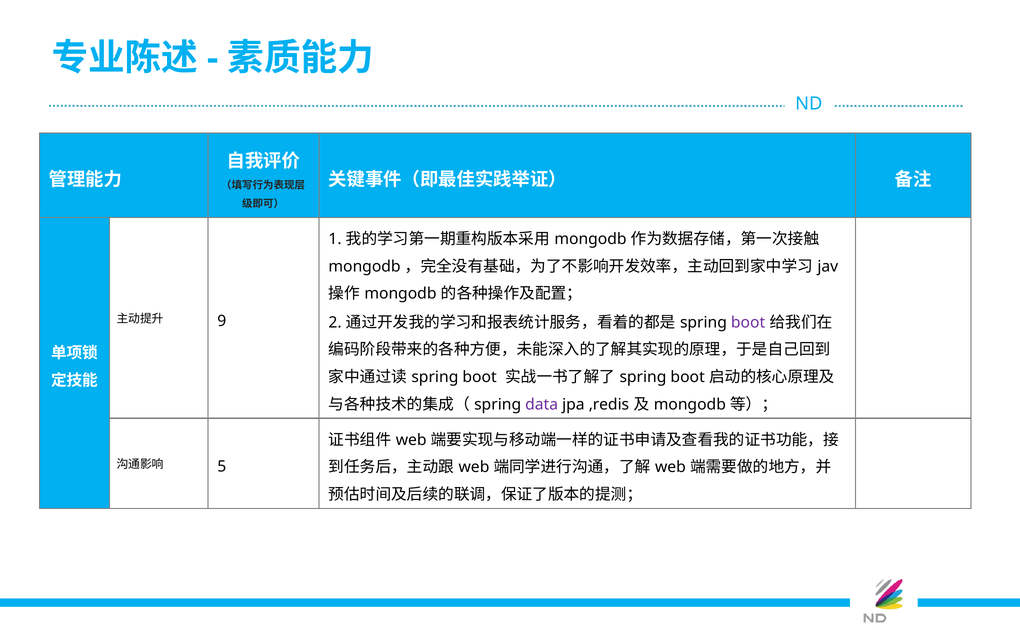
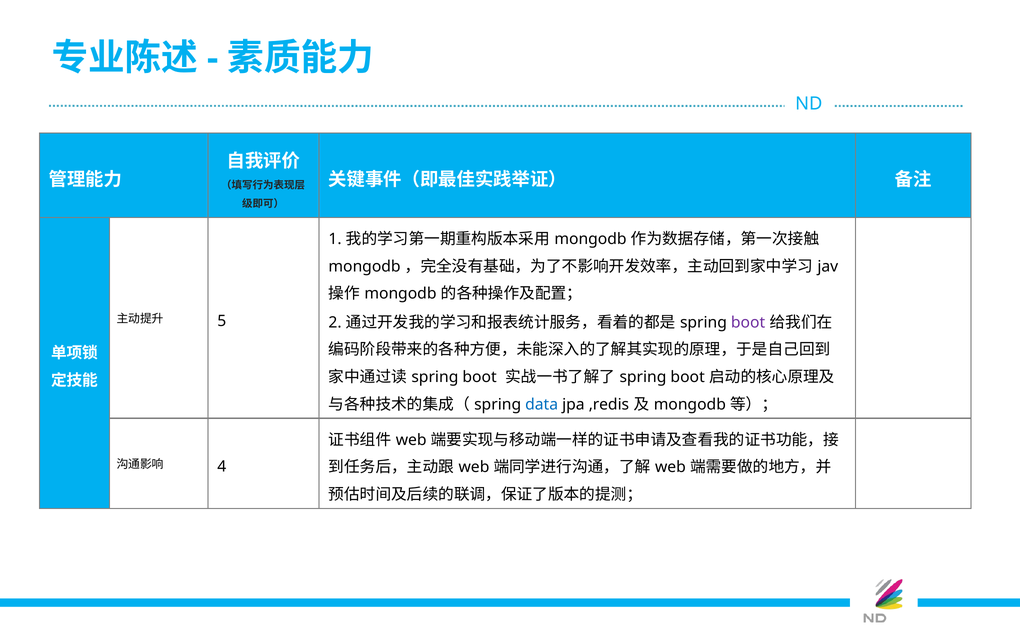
9: 9 -> 5
data colour: purple -> blue
5: 5 -> 4
